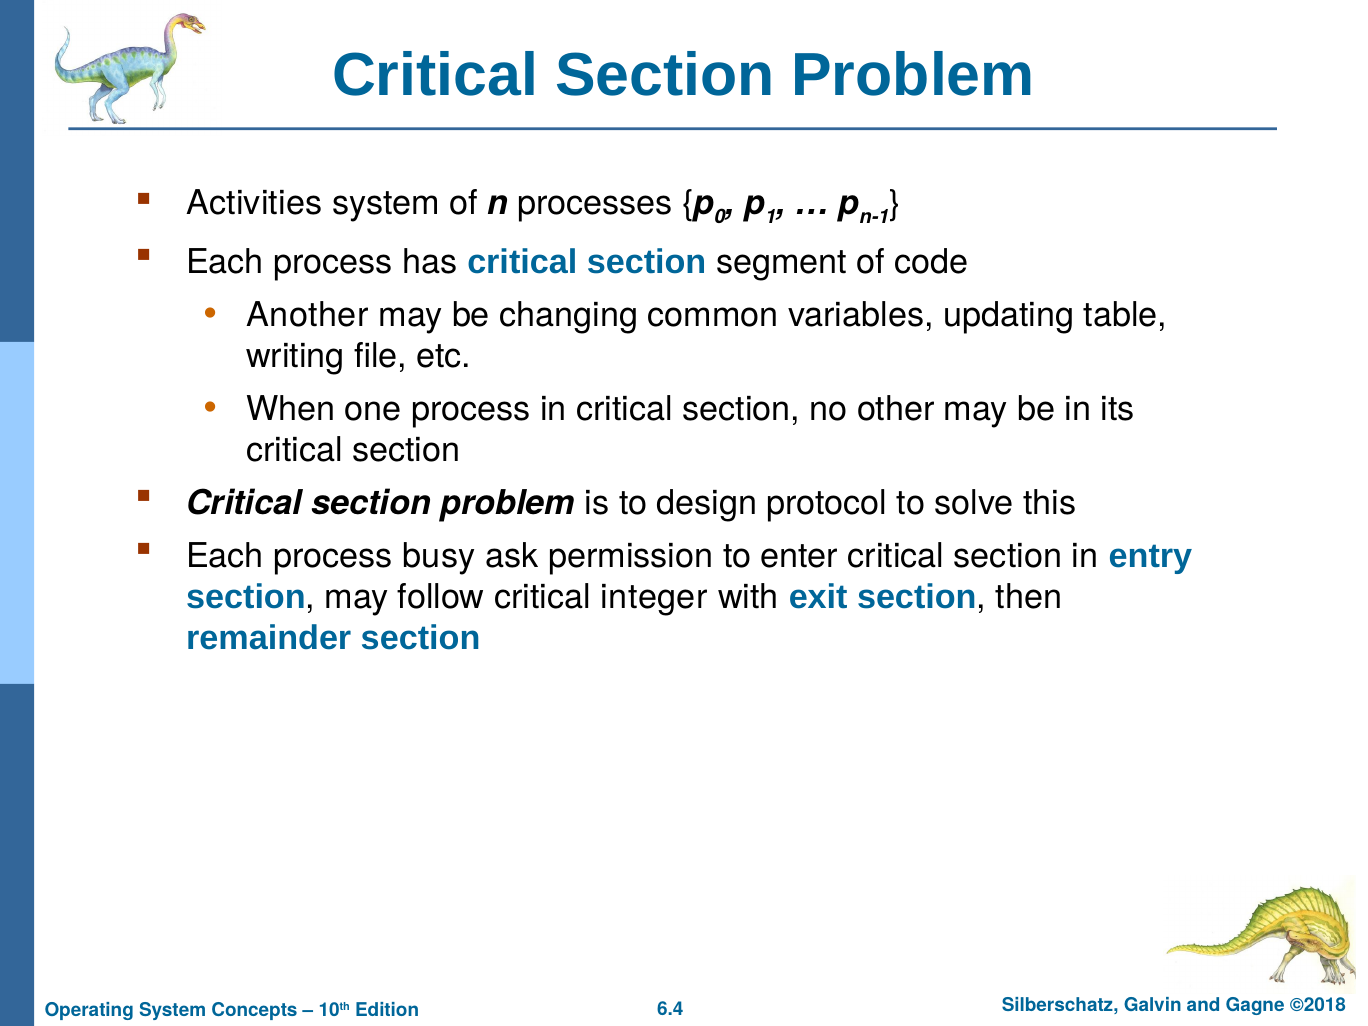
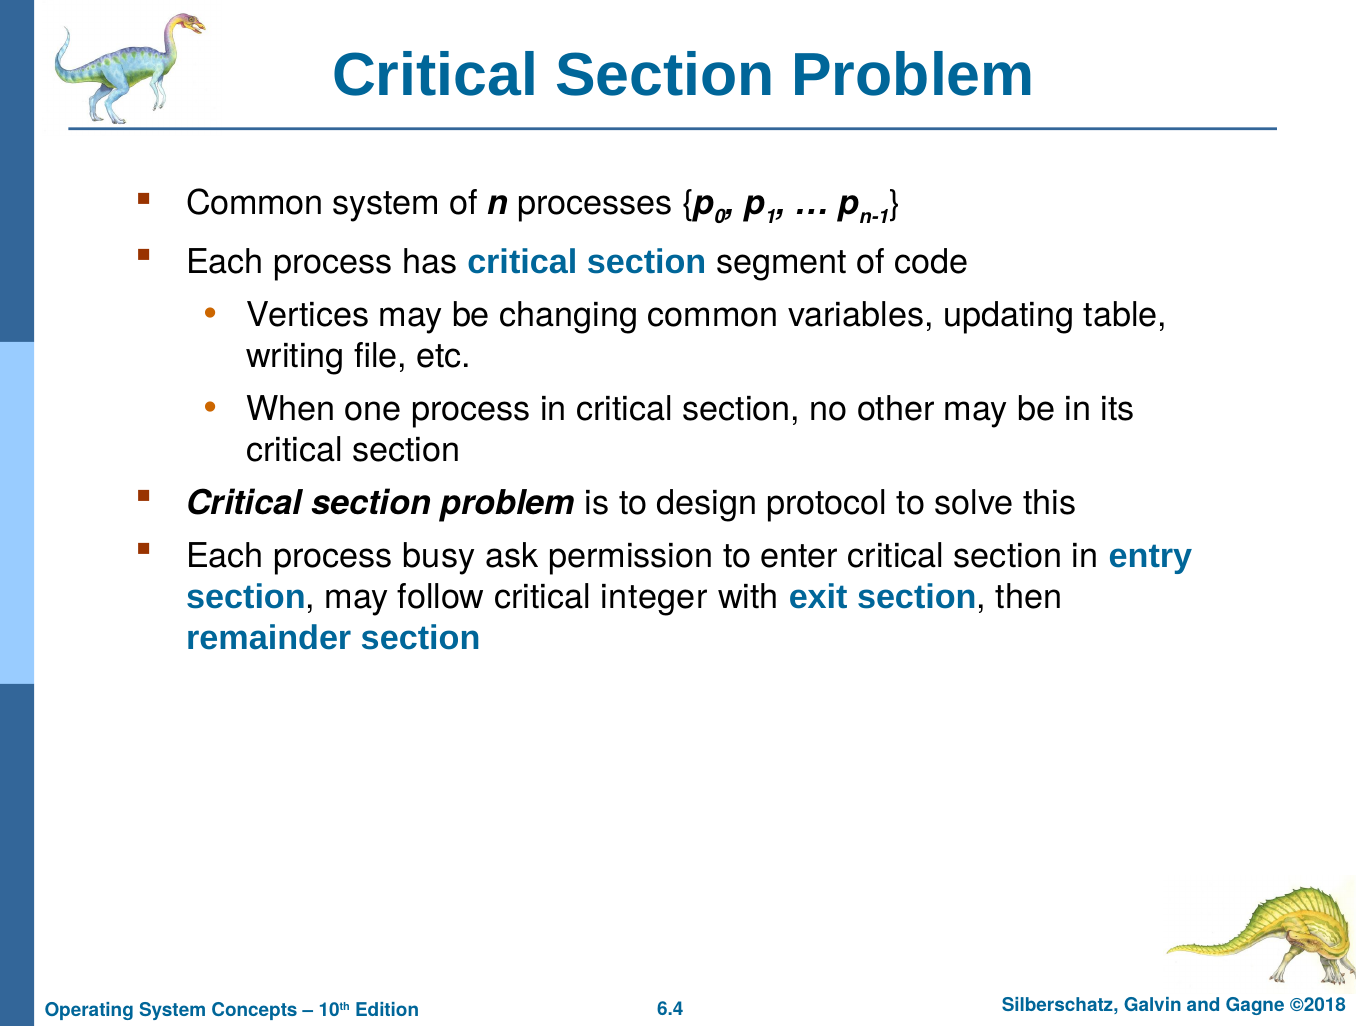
Activities at (254, 203): Activities -> Common
Another: Another -> Vertices
